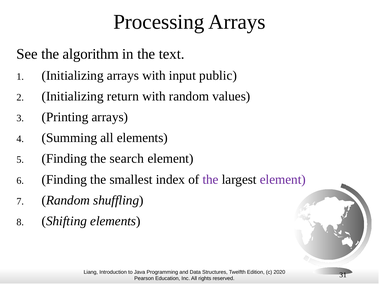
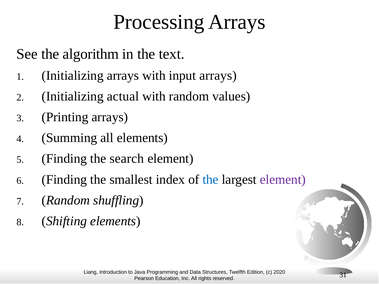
input public: public -> arrays
return: return -> actual
the at (211, 180) colour: purple -> blue
